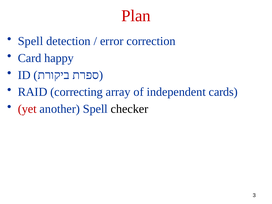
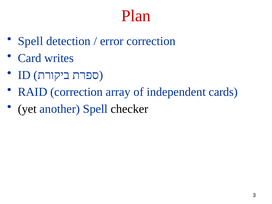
happy: happy -> writes
RAID correcting: correcting -> correction
yet colour: red -> black
